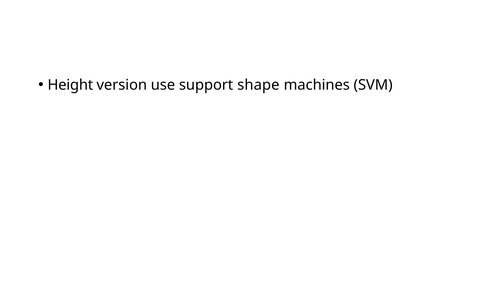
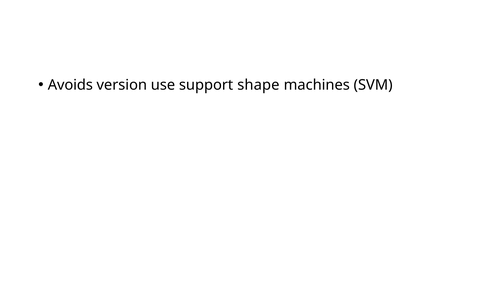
Height: Height -> Avoids
